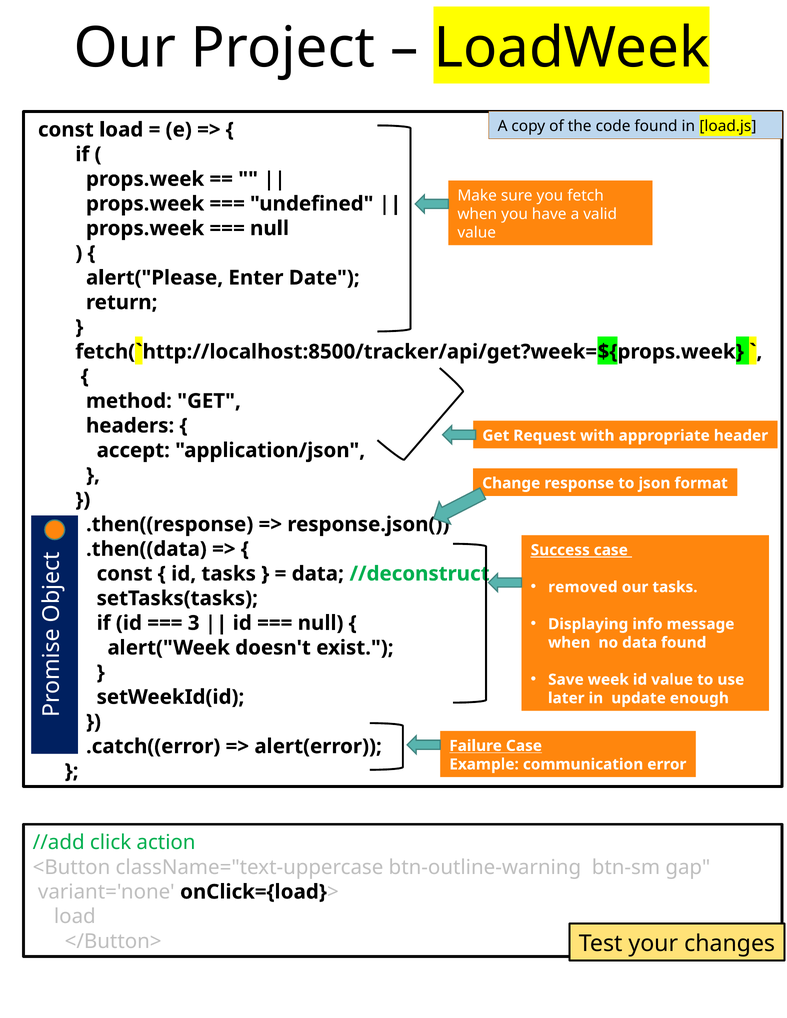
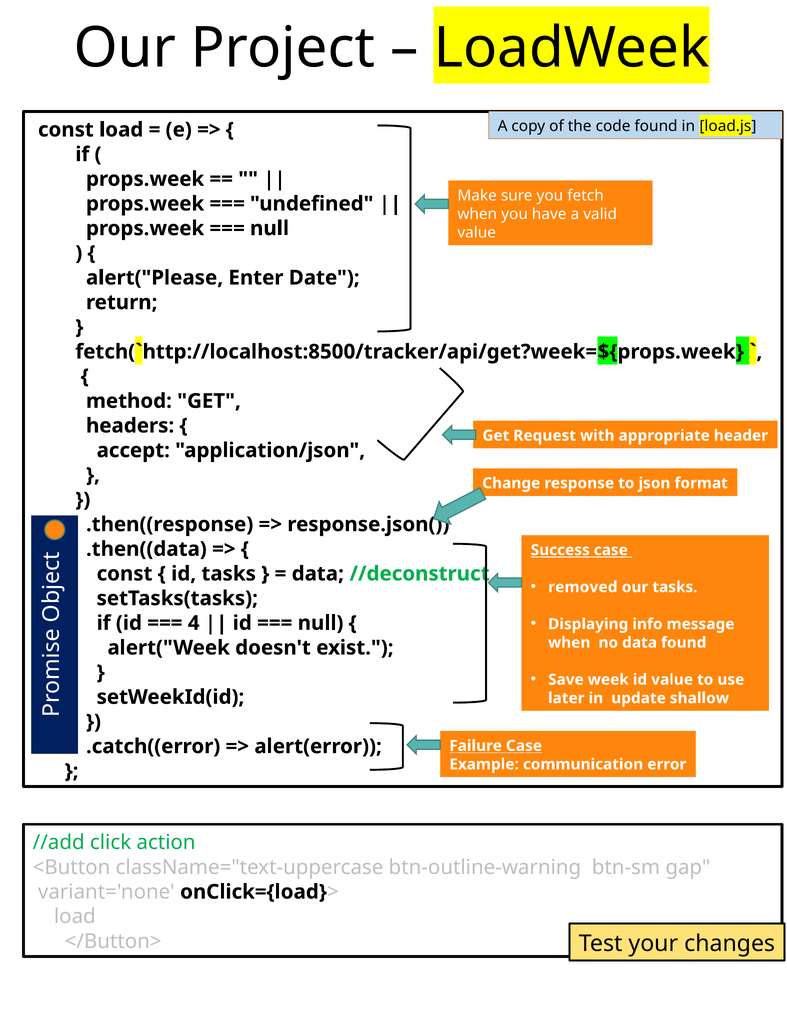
3: 3 -> 4
enough: enough -> shallow
